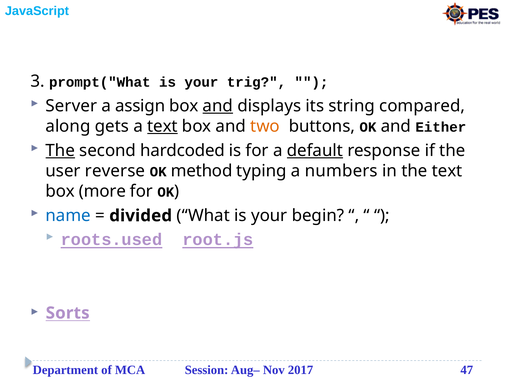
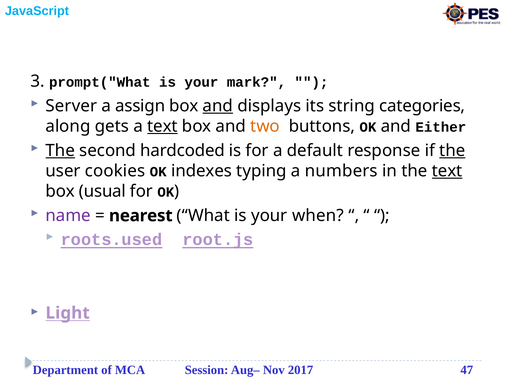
trig: trig -> mark
compared: compared -> categories
default underline: present -> none
the at (452, 151) underline: none -> present
reverse: reverse -> cookies
method: method -> indexes
text at (447, 171) underline: none -> present
more: more -> usual
name colour: blue -> purple
divided: divided -> nearest
begin: begin -> when
Sorts: Sorts -> Light
